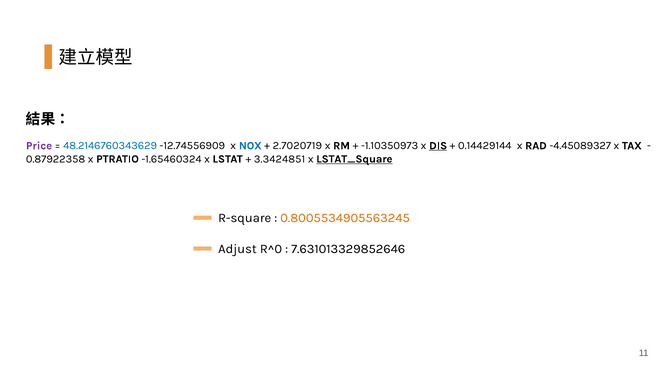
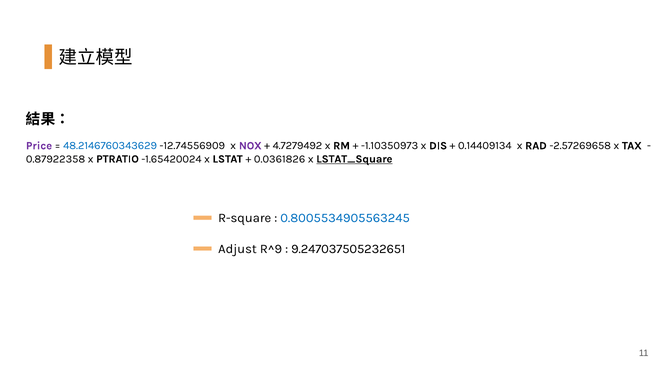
NOX colour: blue -> purple
2.7020719: 2.7020719 -> 4.7279492
DIS underline: present -> none
0.14429144: 0.14429144 -> 0.14409134
-4.45089327: -4.45089327 -> -2.57269658
-1.65460324: -1.65460324 -> -1.65420024
3.3424851: 3.3424851 -> 0.0361826
0.8005534905563245 colour: orange -> blue
R^0: R^0 -> R^9
7.631013329852646: 7.631013329852646 -> 9.247037505232651
